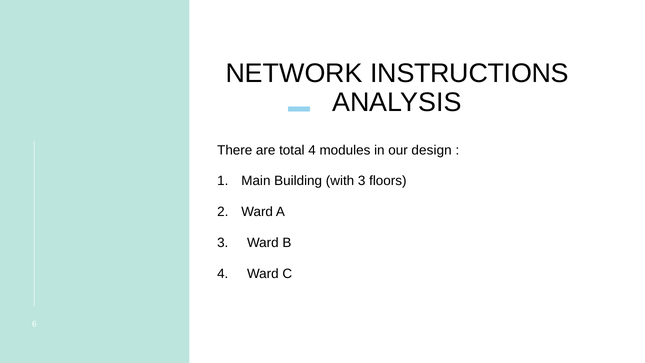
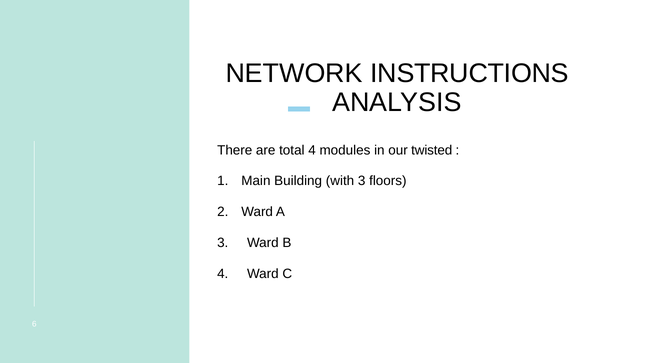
design: design -> twisted
